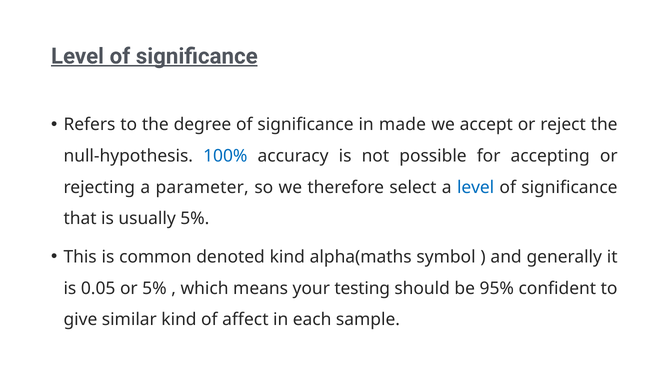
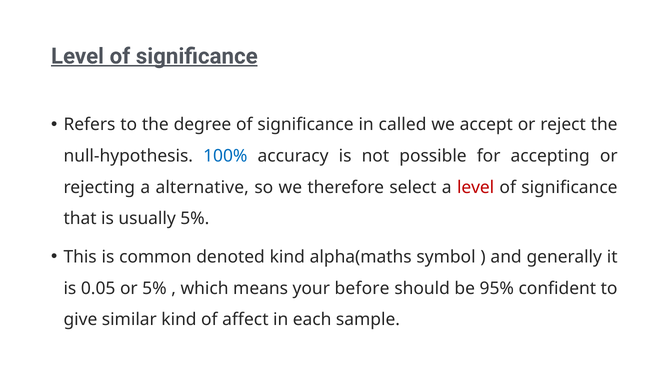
made: made -> called
parameter: parameter -> alternative
level at (476, 188) colour: blue -> red
testing: testing -> before
